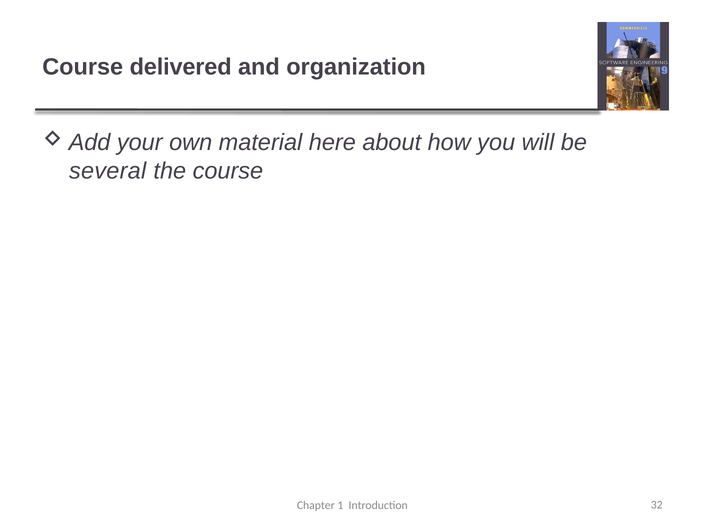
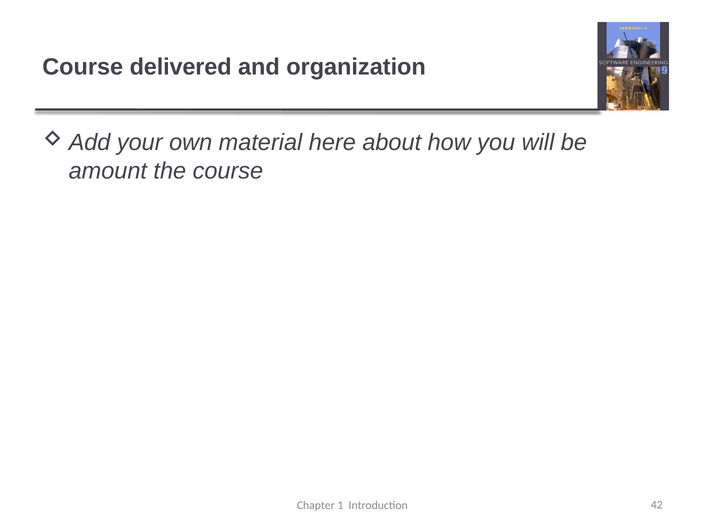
several: several -> amount
32: 32 -> 42
